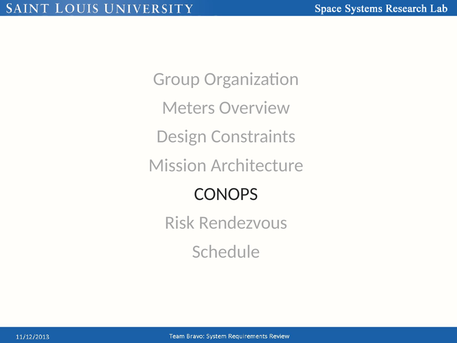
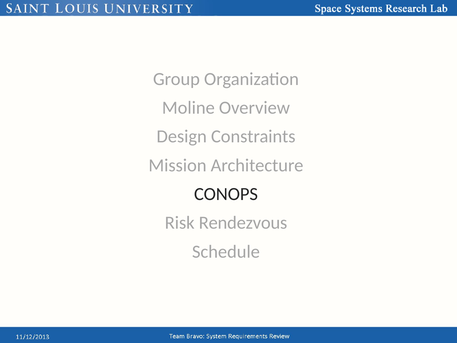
Meters: Meters -> Moline
